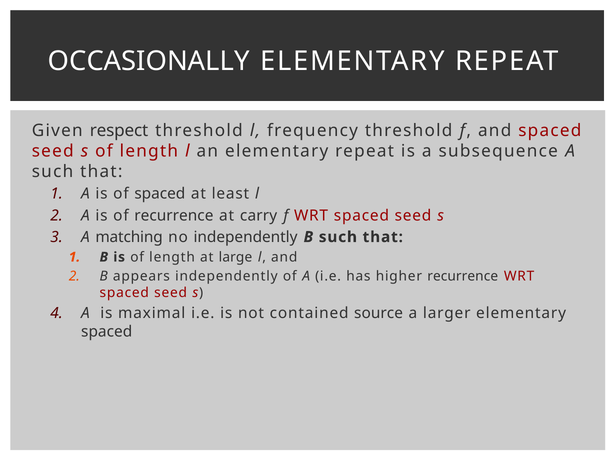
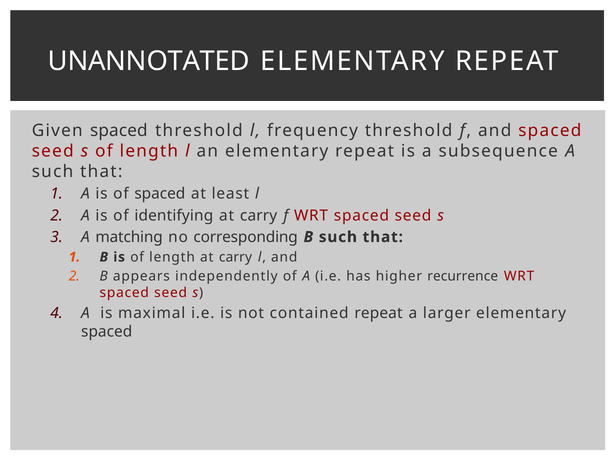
OCCASIONALLY: OCCASIONALLY -> UNANNOTATED
Given respect: respect -> spaced
of recurrence: recurrence -> identifying
no independently: independently -> corresponding
length at large: large -> carry
contained source: source -> repeat
